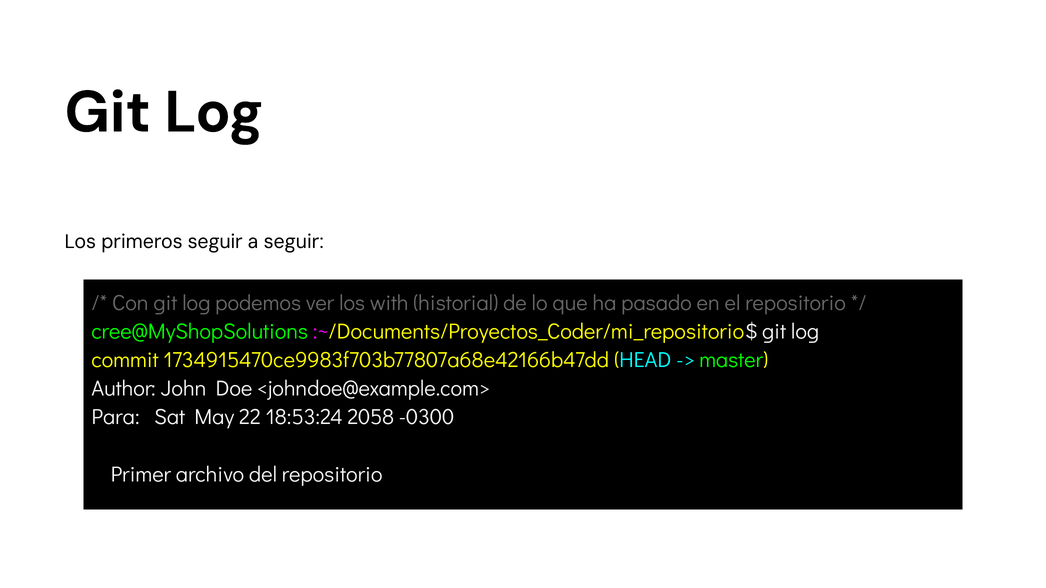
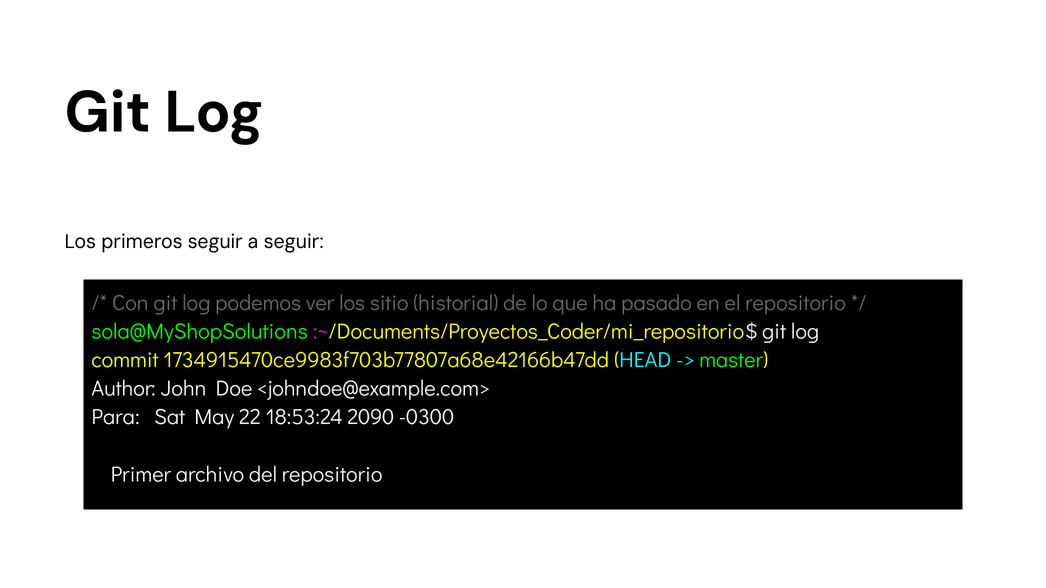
with: with -> sitio
cree@MyShopSolutions: cree@MyShopSolutions -> sola@MyShopSolutions
2058: 2058 -> 2090
